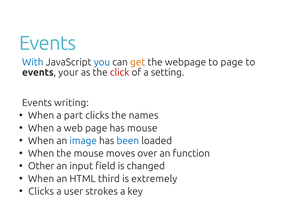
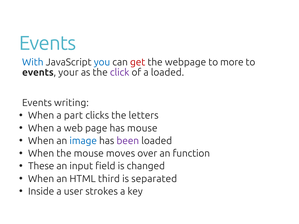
get colour: orange -> red
to page: page -> more
click colour: red -> purple
a setting: setting -> loaded
names: names -> letters
been colour: blue -> purple
Other: Other -> These
extremely: extremely -> separated
Clicks at (41, 192): Clicks -> Inside
